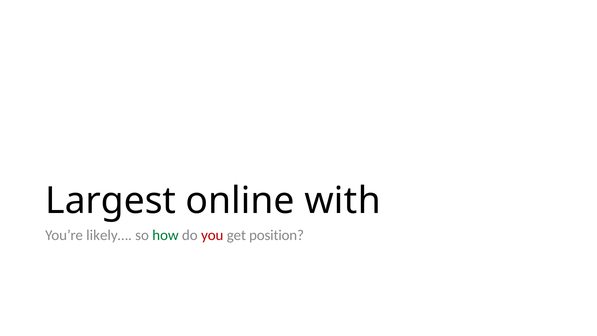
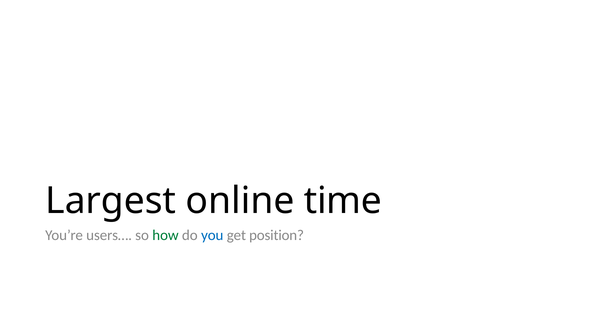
with: with -> time
likely…: likely… -> users…
you colour: red -> blue
